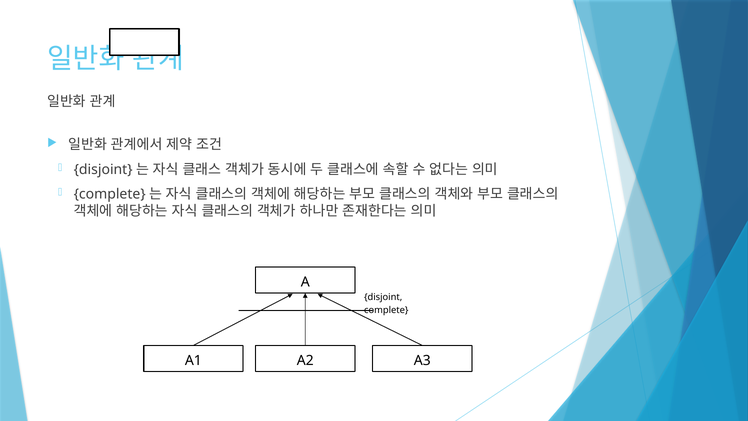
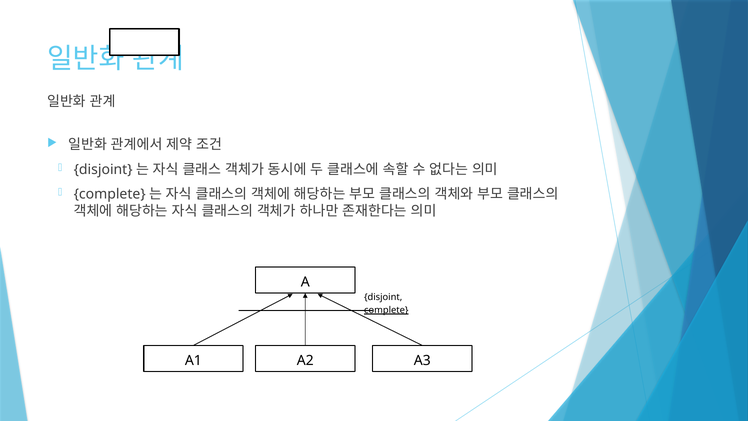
complete underline: none -> present
